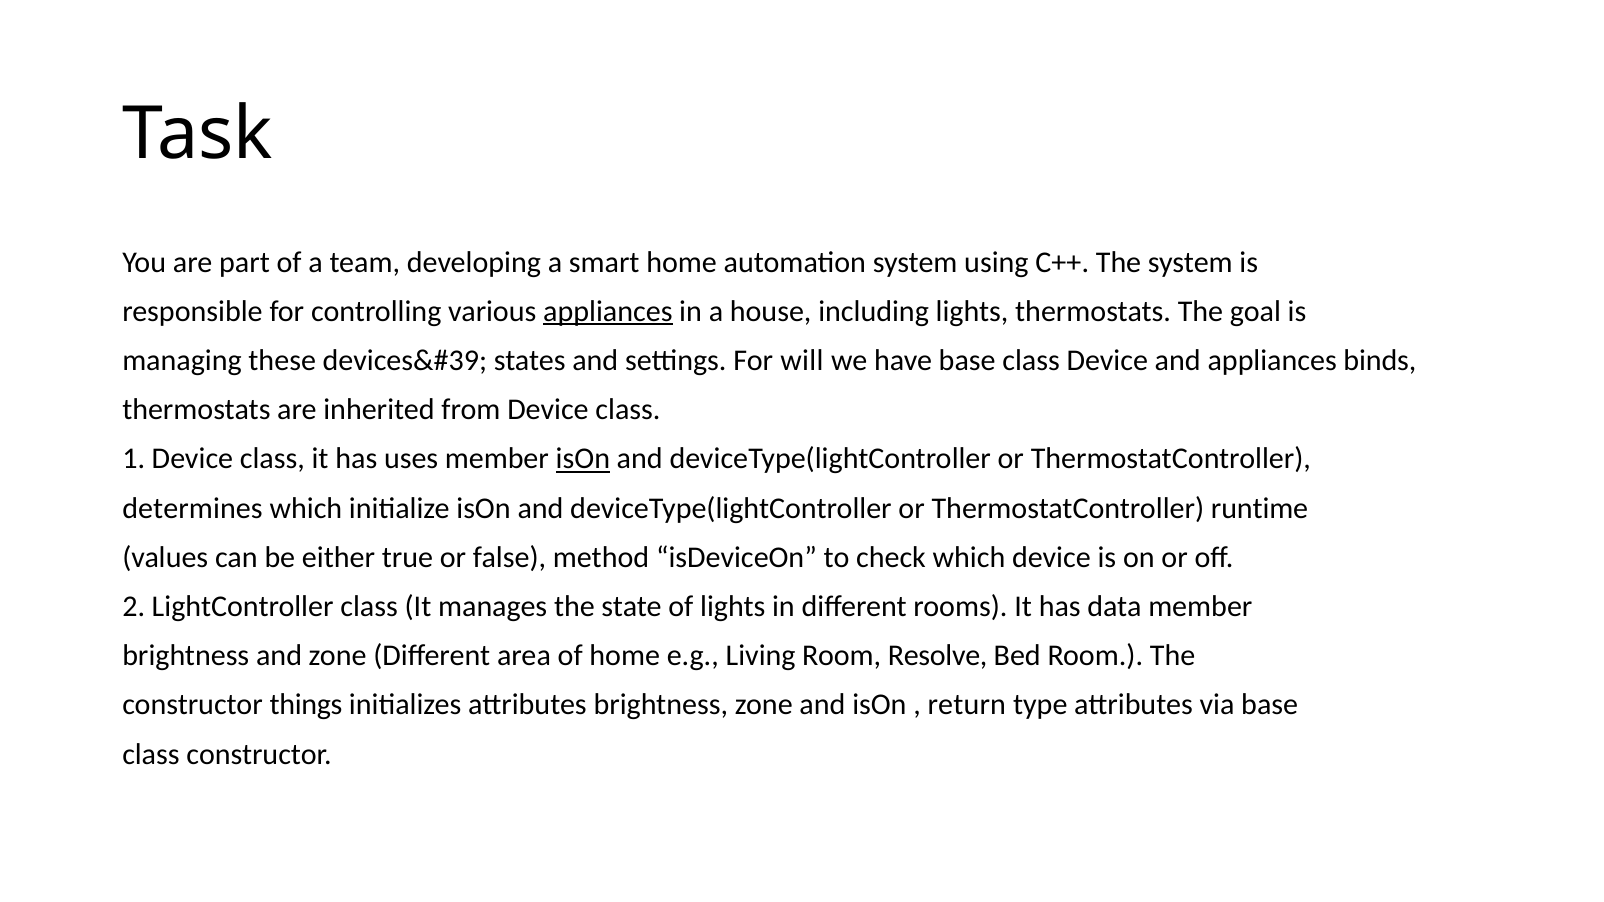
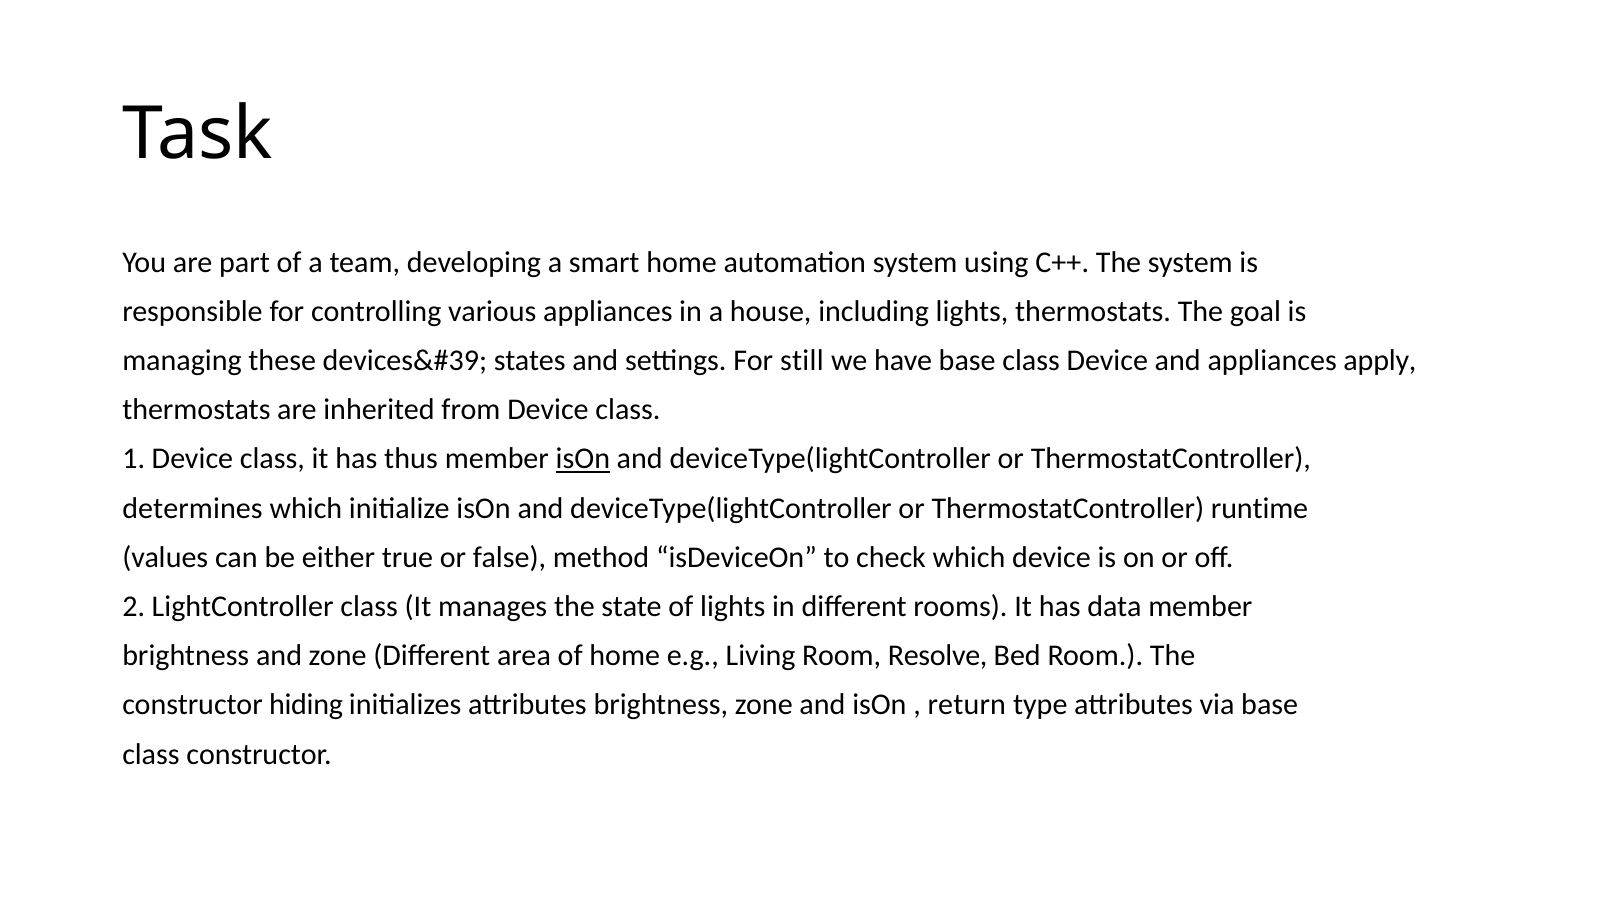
appliances at (608, 311) underline: present -> none
will: will -> still
binds: binds -> apply
uses: uses -> thus
things: things -> hiding
